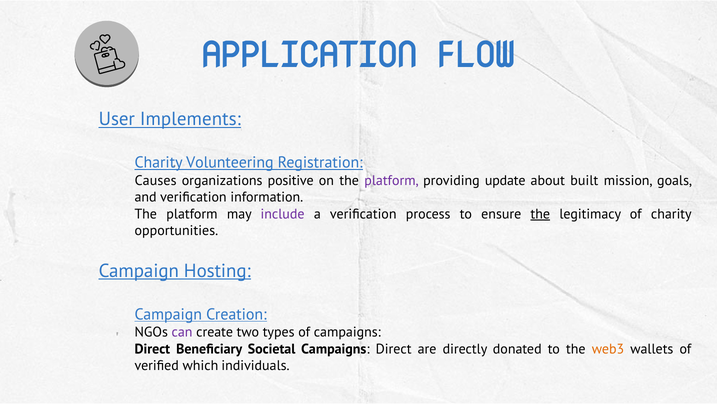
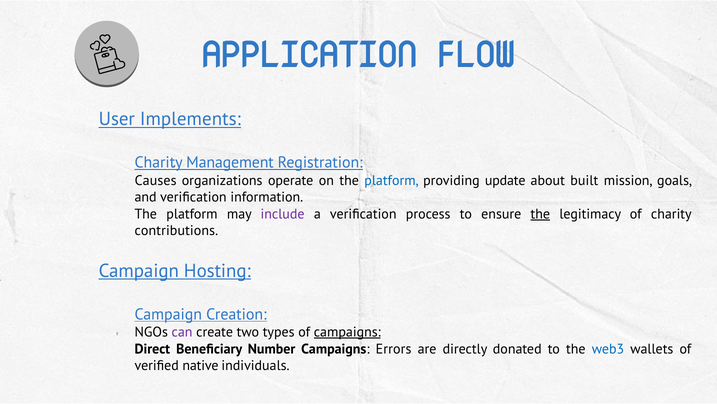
Volunteering: Volunteering -> Management
positive: positive -> operate
platform at (392, 180) colour: purple -> blue
opportunities: opportunities -> contributions
campaigns at (347, 332) underline: none -> present
Societal: Societal -> Number
Direct at (394, 348): Direct -> Errors
web3 colour: orange -> blue
which: which -> native
